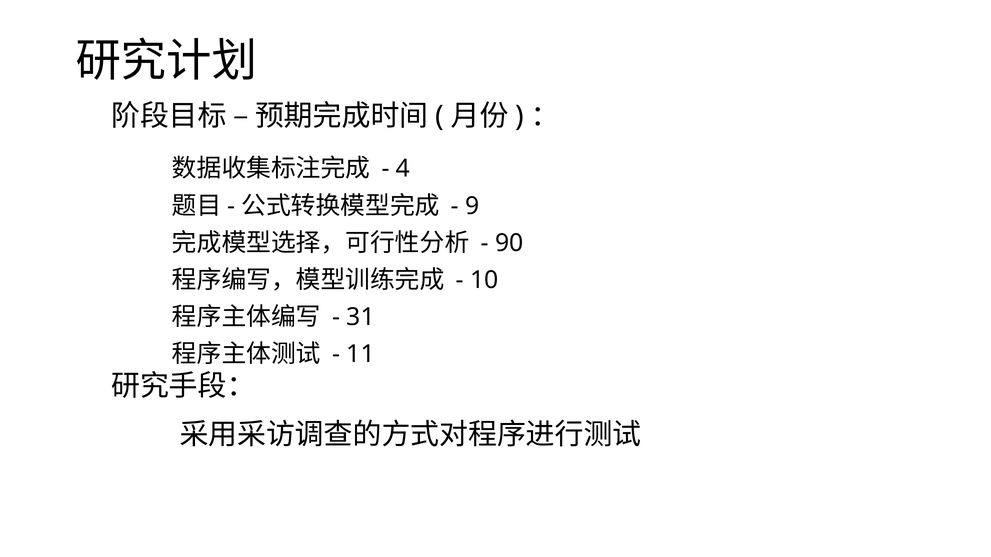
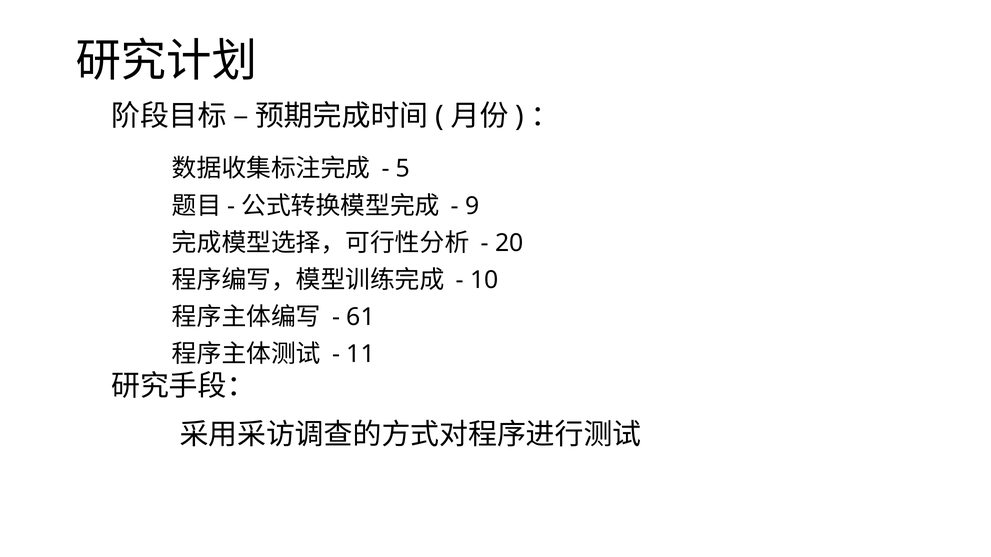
4: 4 -> 5
90: 90 -> 20
31: 31 -> 61
